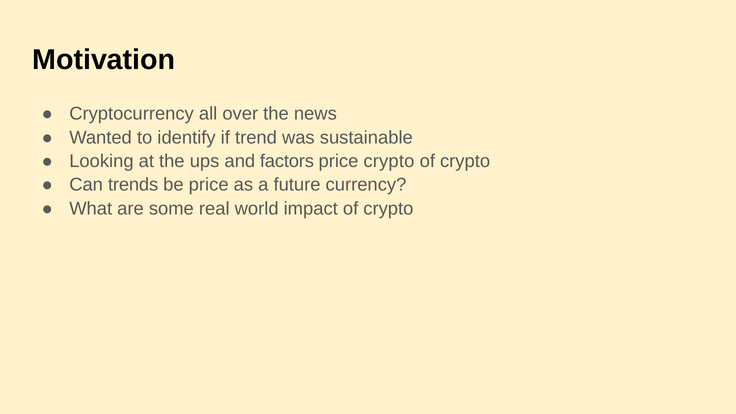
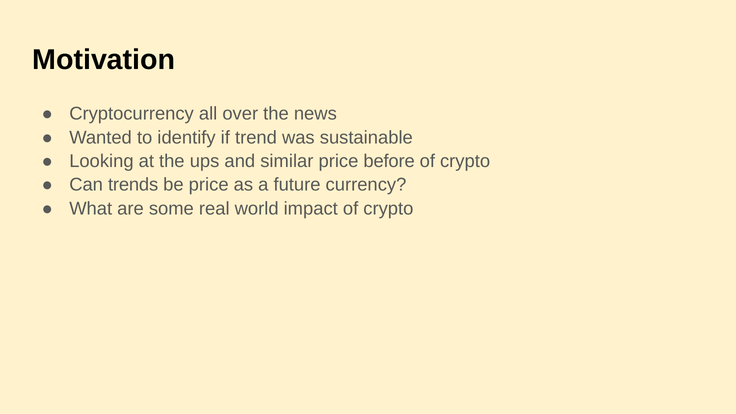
factors: factors -> similar
price crypto: crypto -> before
